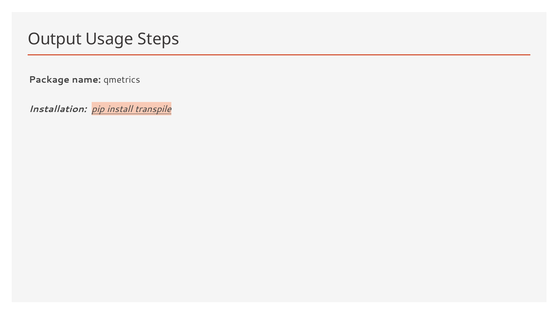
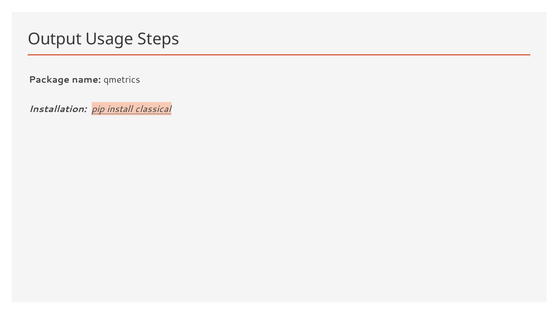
transpile: transpile -> classical
